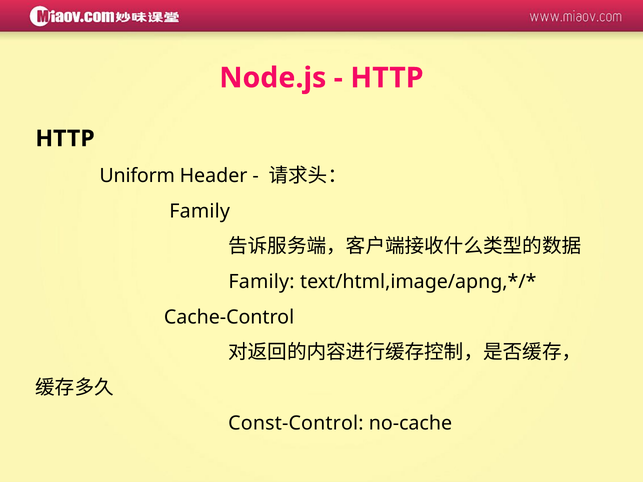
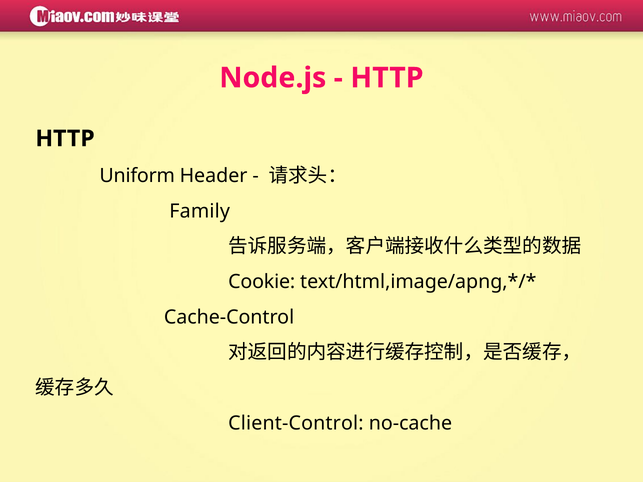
Family at (262, 282): Family -> Cookie
Const-Control: Const-Control -> Client-Control
